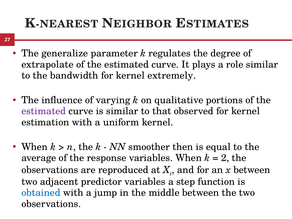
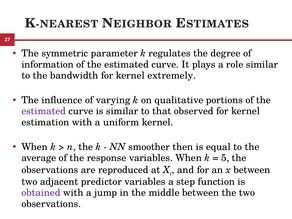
generalize: generalize -> symmetric
extrapolate: extrapolate -> information
2: 2 -> 5
obtained colour: blue -> purple
